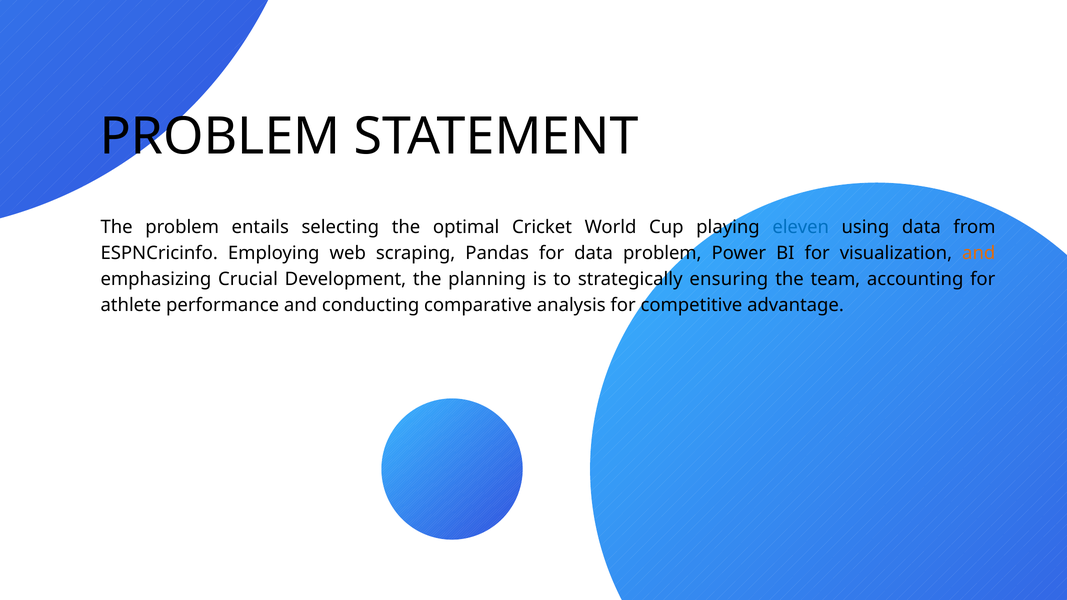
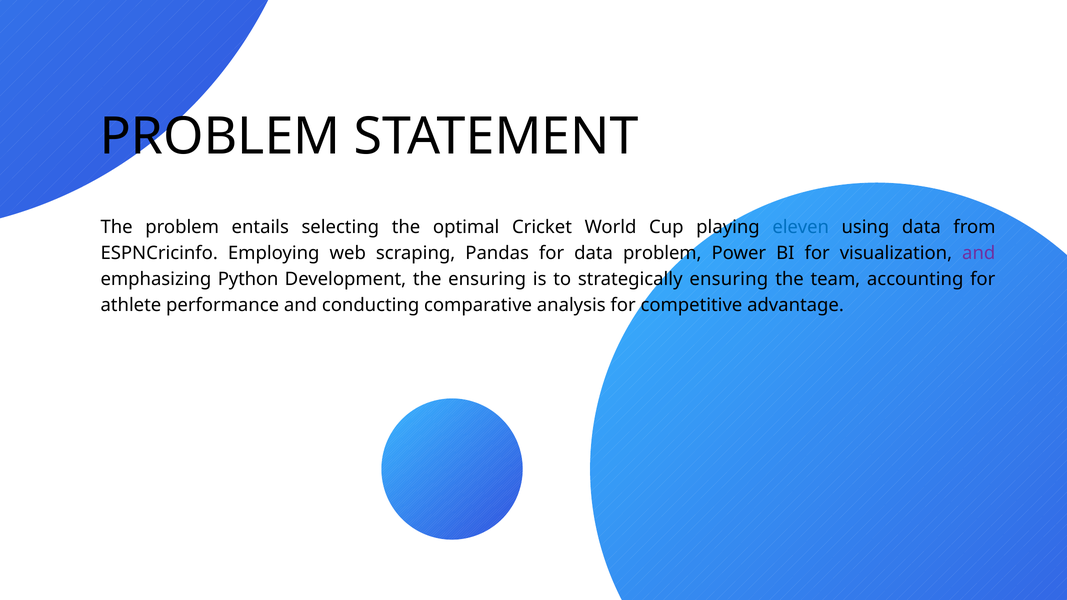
and at (979, 253) colour: orange -> purple
Crucial: Crucial -> Python
the planning: planning -> ensuring
